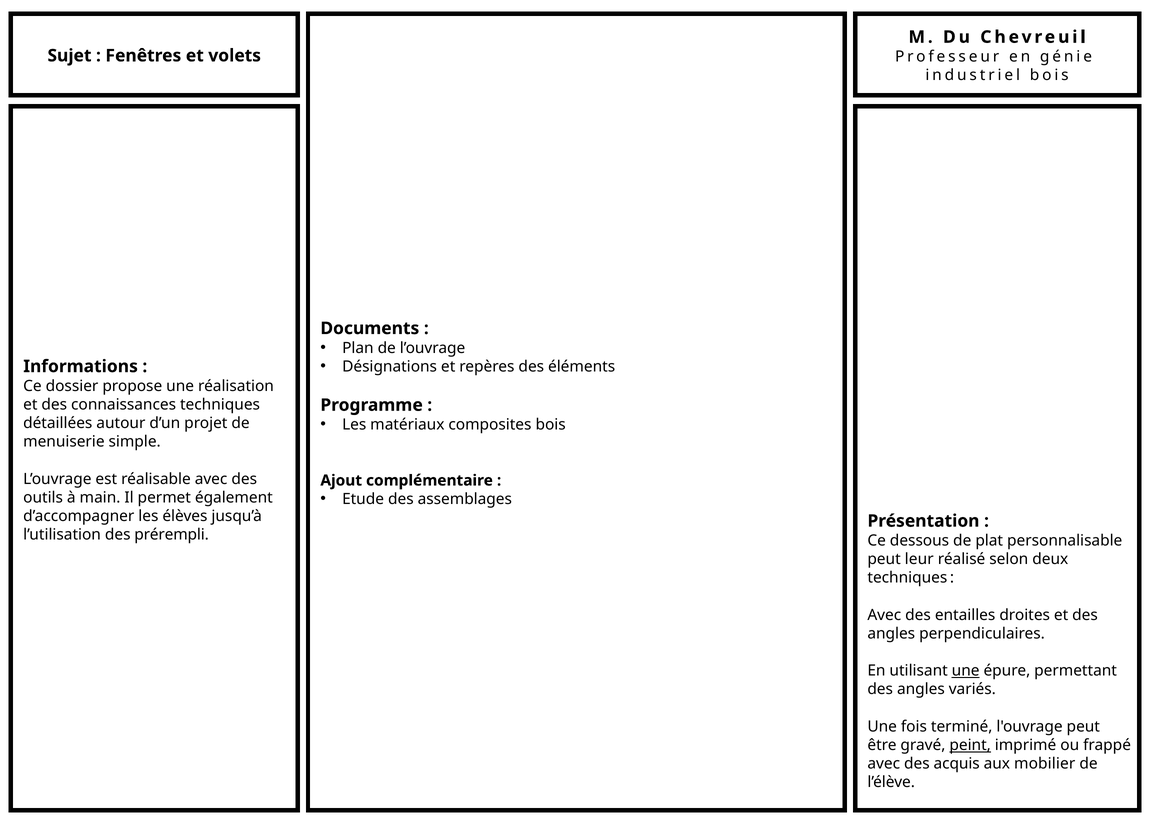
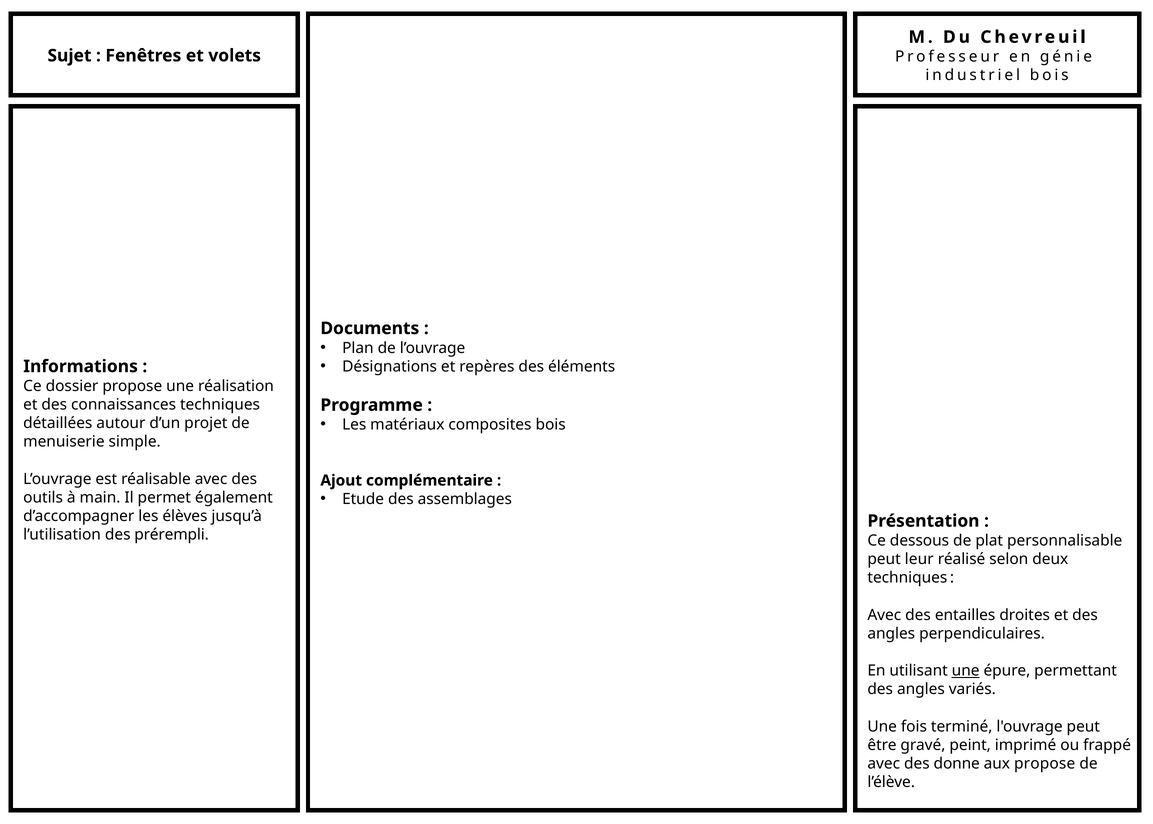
peint underline: present -> none
acquis: acquis -> donne
aux mobilier: mobilier -> propose
